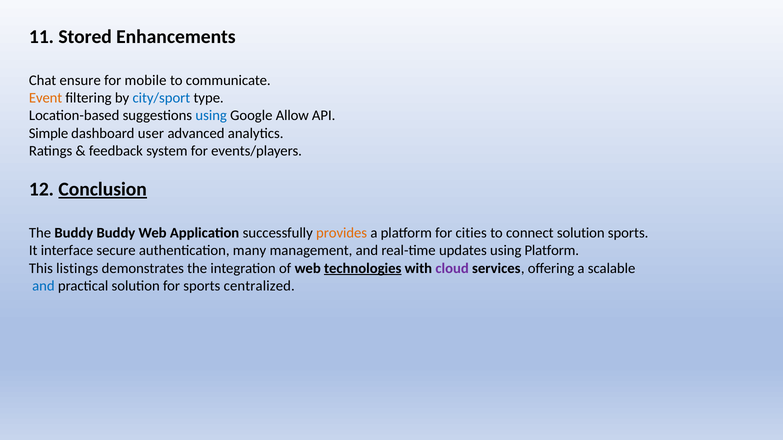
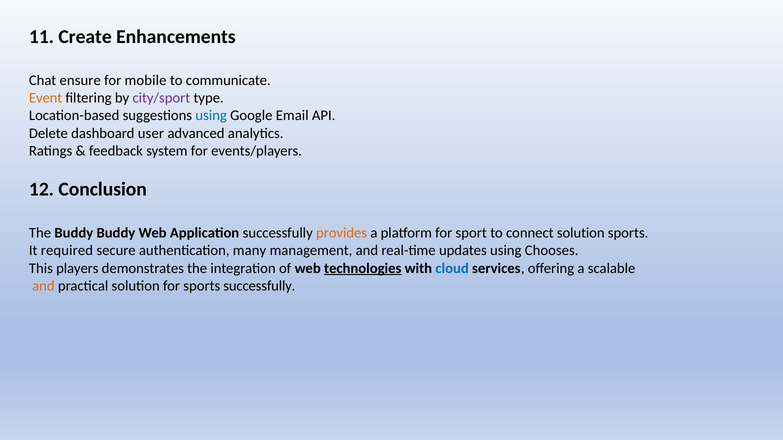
Stored: Stored -> Create
city/sport colour: blue -> purple
Allow: Allow -> Email
Simple: Simple -> Delete
Conclusion underline: present -> none
cities: cities -> sport
interface: interface -> required
using Platform: Platform -> Chooses
listings: listings -> players
cloud colour: purple -> blue
and at (43, 286) colour: blue -> orange
sports centralized: centralized -> successfully
